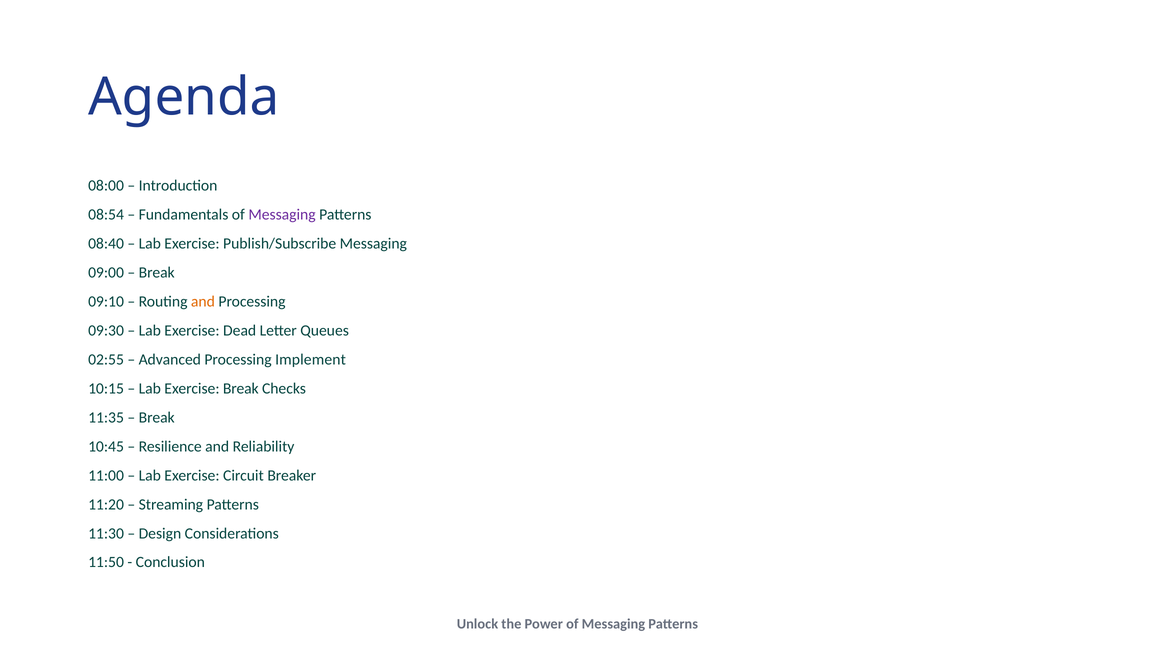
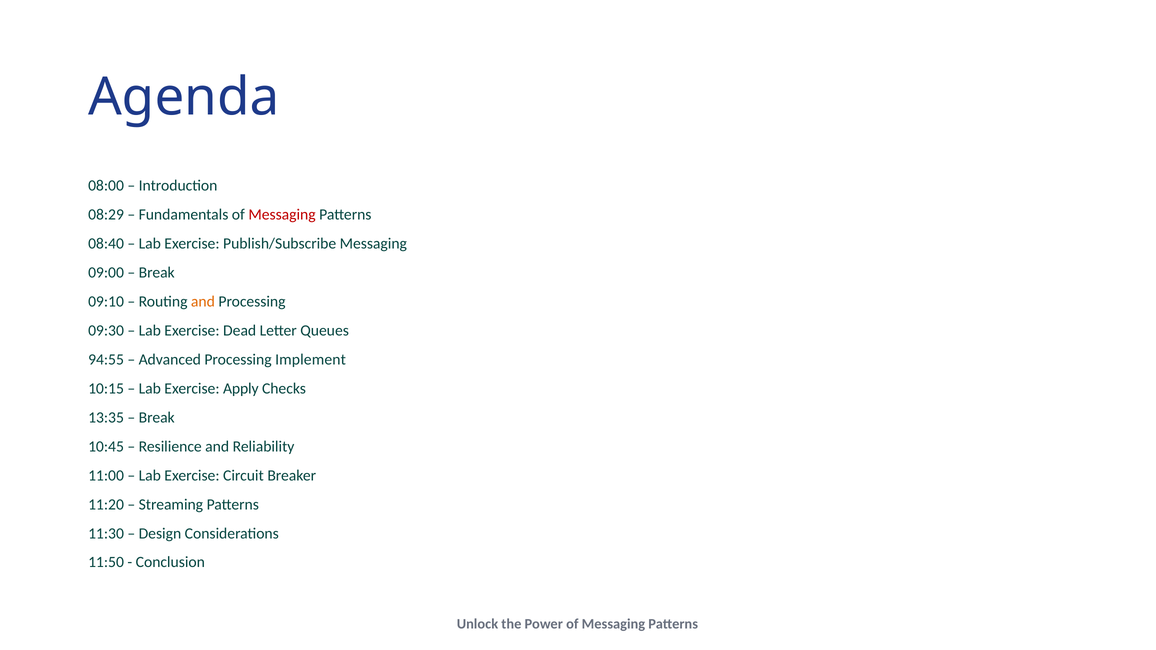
08:54: 08:54 -> 08:29
Messaging at (282, 215) colour: purple -> red
02:55: 02:55 -> 94:55
Exercise Break: Break -> Apply
11:35: 11:35 -> 13:35
